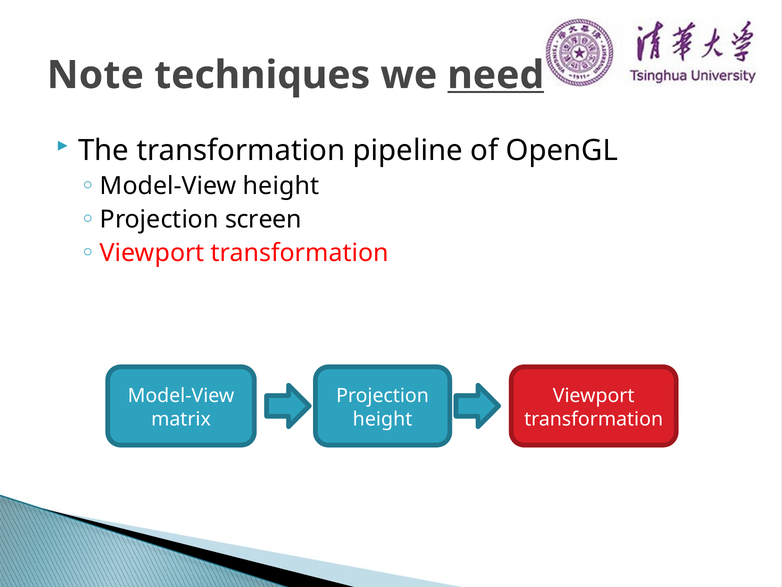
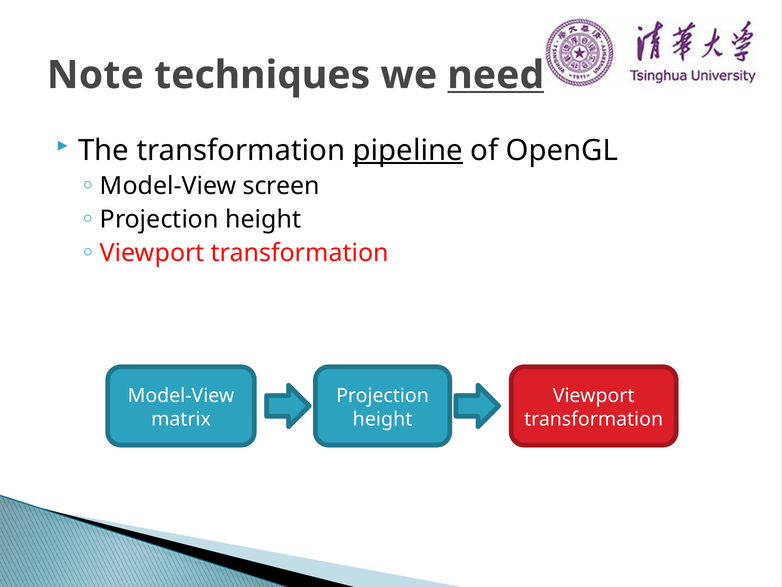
pipeline underline: none -> present
Model-View height: height -> screen
screen at (263, 219): screen -> height
